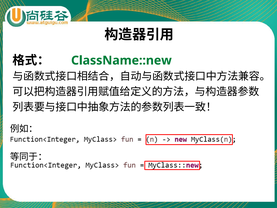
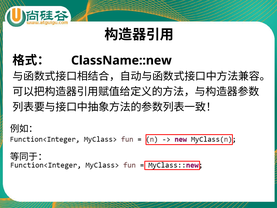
ClassName::new colour: green -> black
